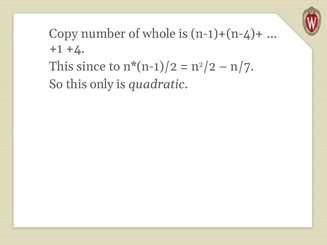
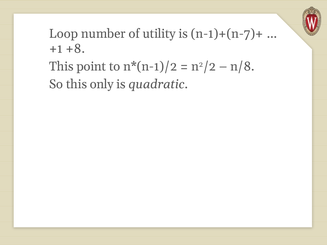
Copy: Copy -> Loop
whole: whole -> utility
n-1)+(n-4)+: n-1)+(n-4)+ -> n-1)+(n-7)+
+4: +4 -> +8
since: since -> point
n/7: n/7 -> n/8
